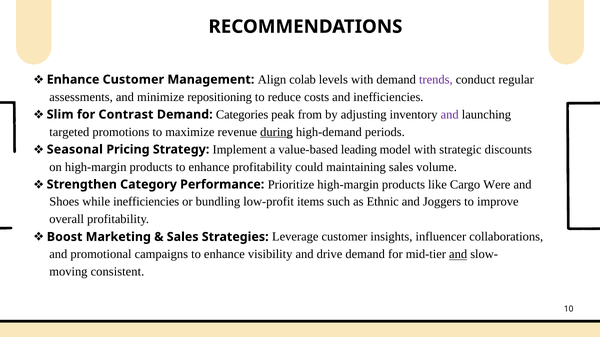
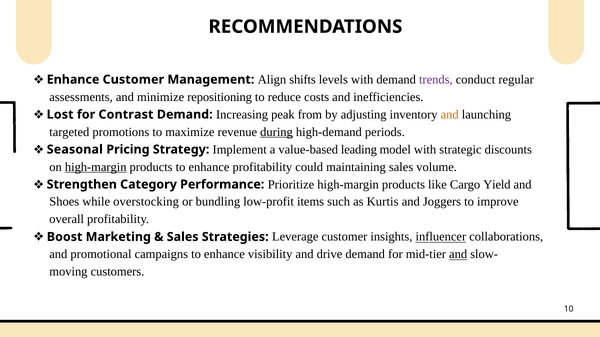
colab: colab -> shifts
Slim: Slim -> Lost
Categories: Categories -> Increasing
and at (450, 115) colour: purple -> orange
high-margin at (96, 167) underline: none -> present
Were: Were -> Yield
while inefficiencies: inefficiencies -> overstocking
Ethnic: Ethnic -> Kurtis
influencer underline: none -> present
consistent: consistent -> customers
